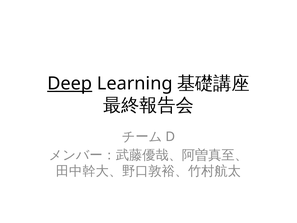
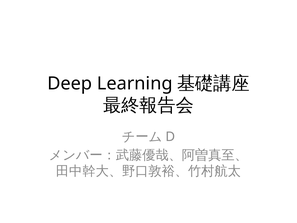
Deep underline: present -> none
